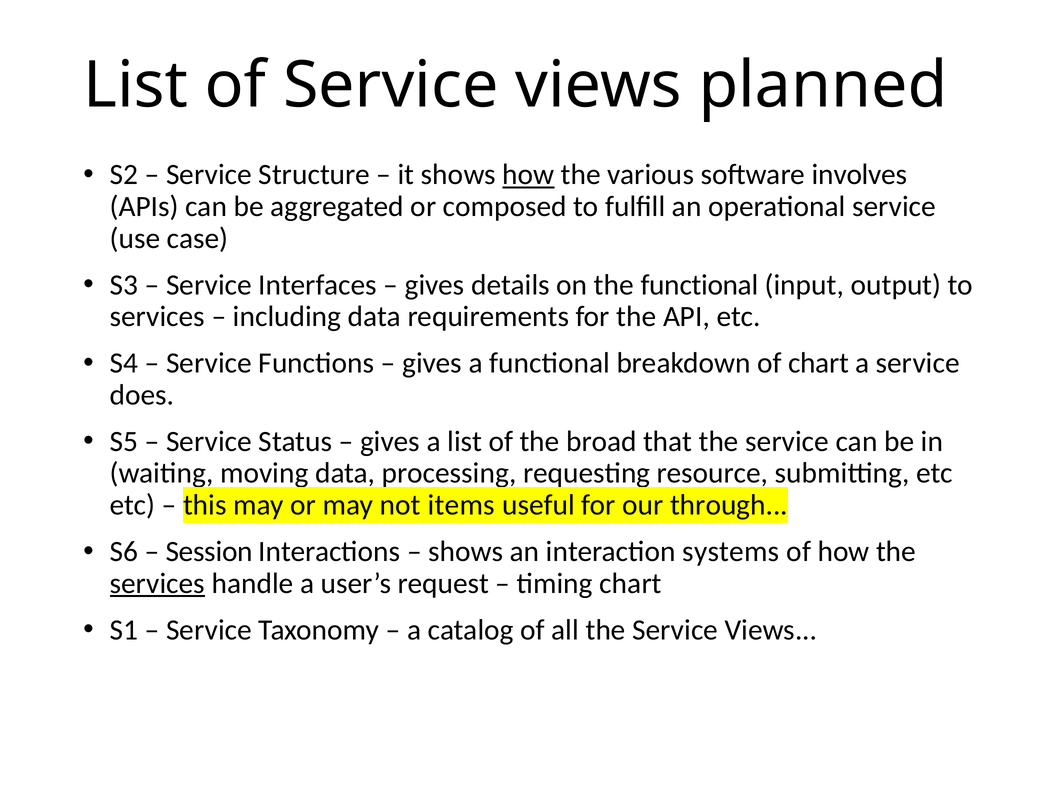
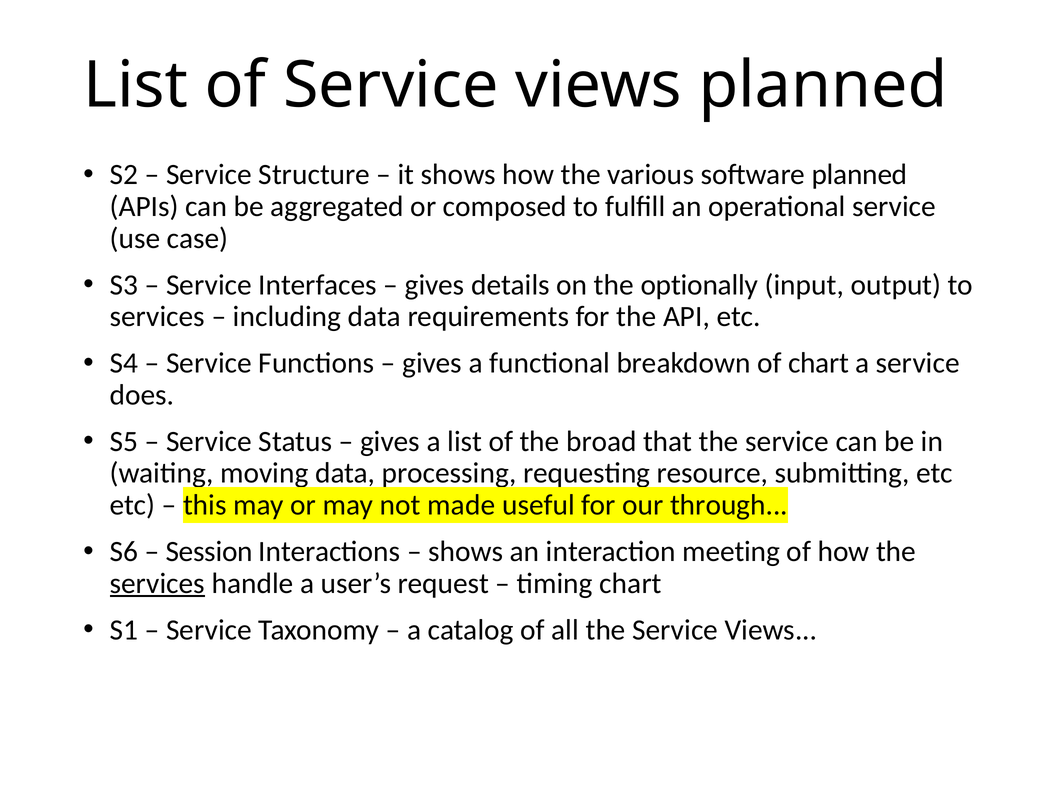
how at (528, 175) underline: present -> none
software involves: involves -> planned
the functional: functional -> optionally
items: items -> made
systems: systems -> meeting
